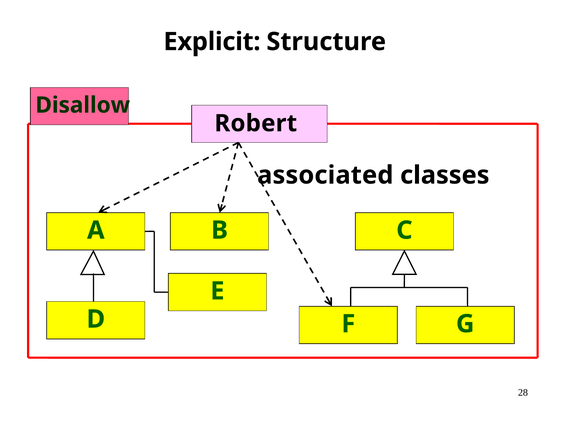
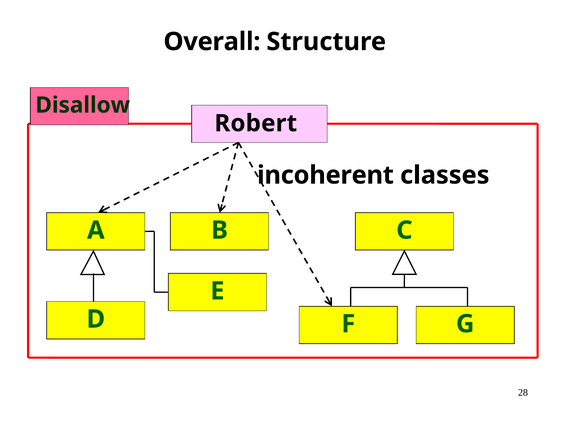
Explicit: Explicit -> Overall
associated: associated -> incoherent
